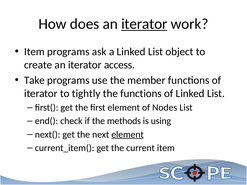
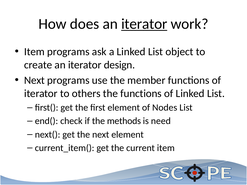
access: access -> design
Take at (34, 80): Take -> Next
tightly: tightly -> others
using: using -> need
element at (128, 135) underline: present -> none
